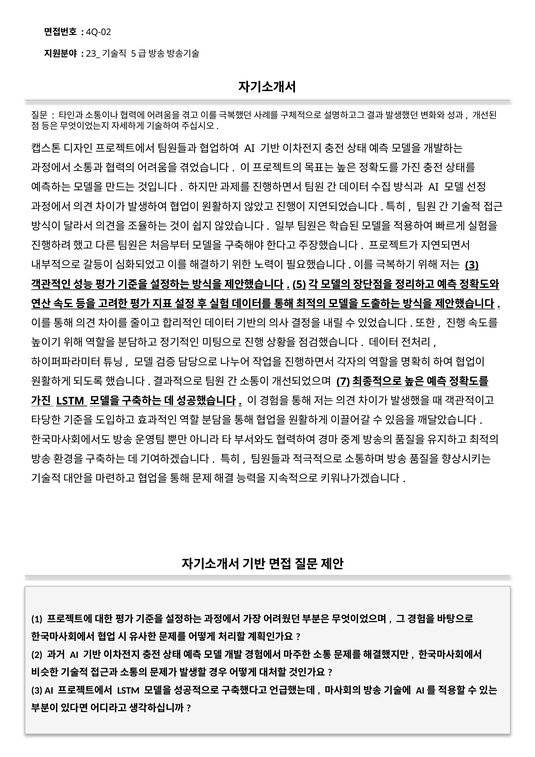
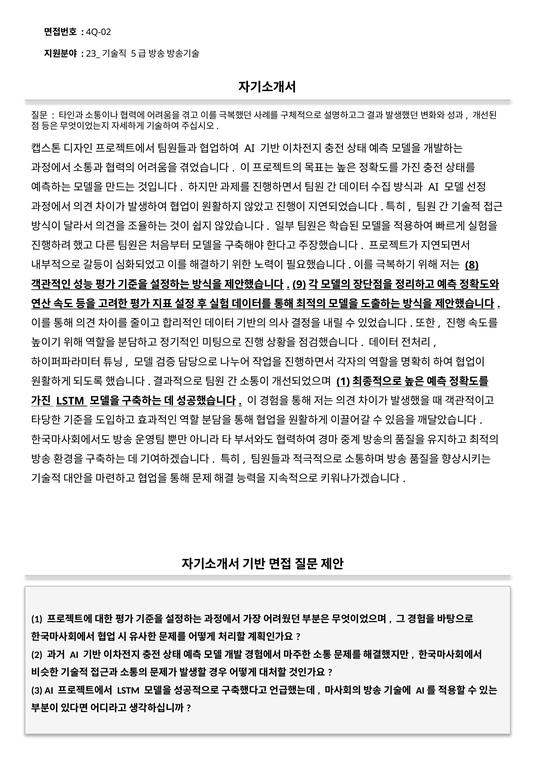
3 at (472, 265): 3 -> 8
5: 5 -> 9
7 at (343, 381): 7 -> 1
